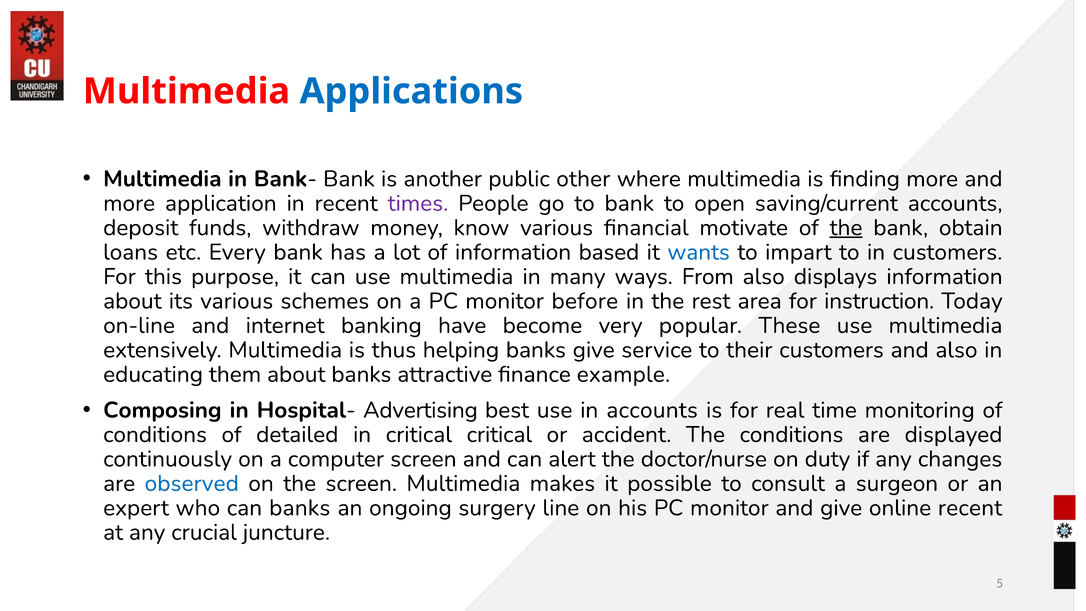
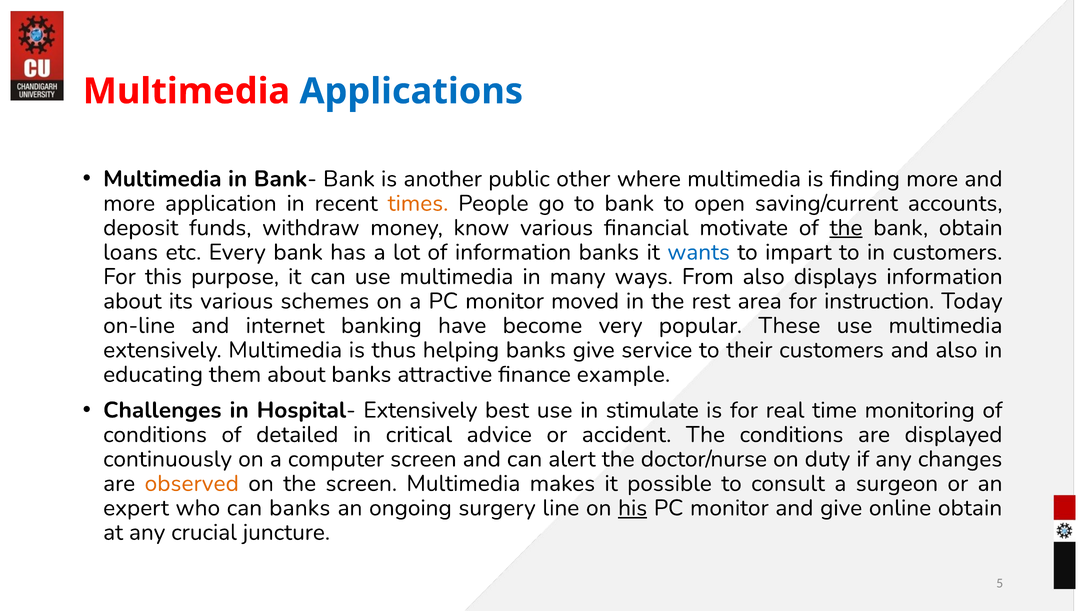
times colour: purple -> orange
information based: based -> banks
before: before -> moved
Composing: Composing -> Challenges
Hospital- Advertising: Advertising -> Extensively
in accounts: accounts -> stimulate
critical critical: critical -> advice
observed colour: blue -> orange
his underline: none -> present
online recent: recent -> obtain
